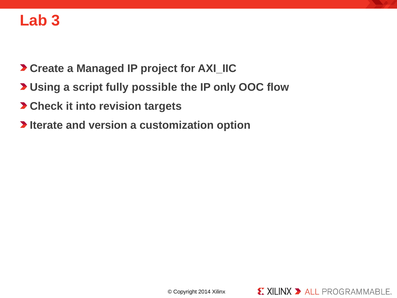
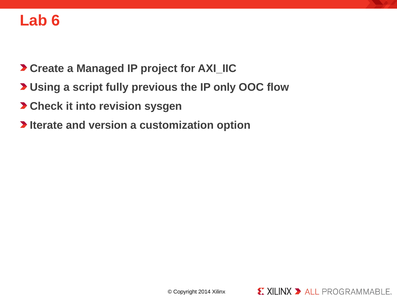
3: 3 -> 6
possible: possible -> previous
targets: targets -> sysgen
